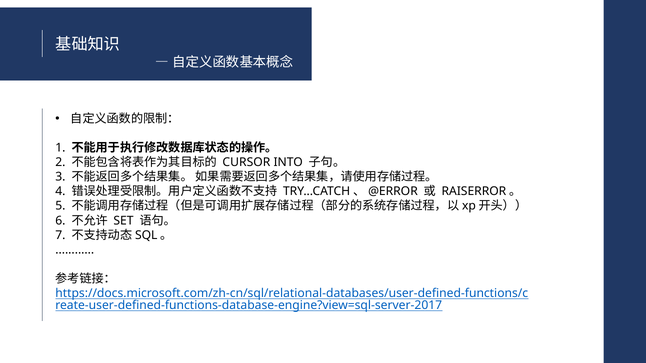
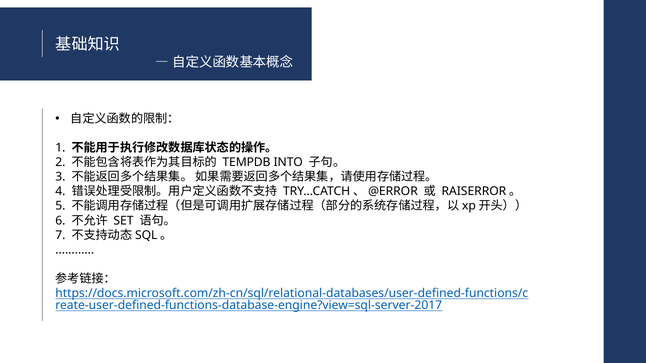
CURSOR: CURSOR -> TEMPDB
